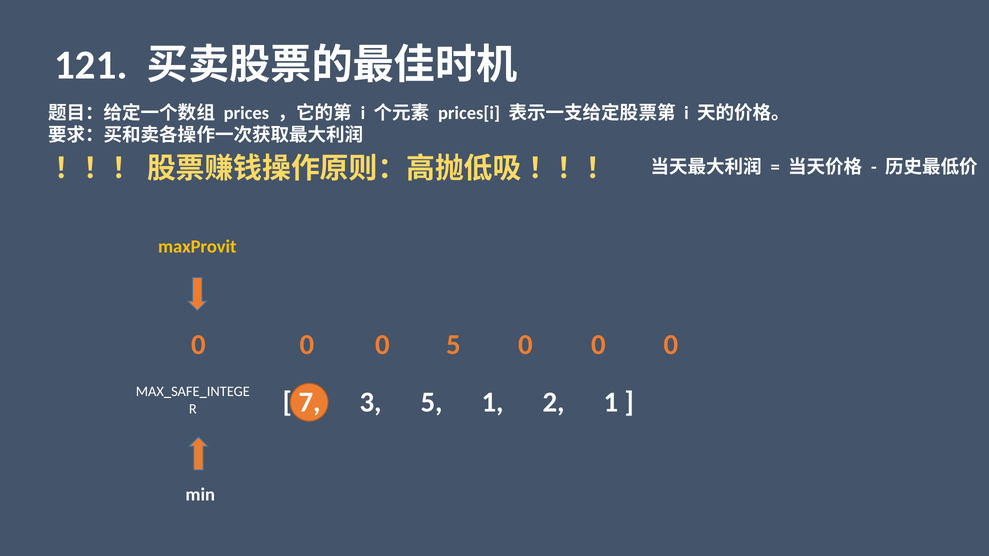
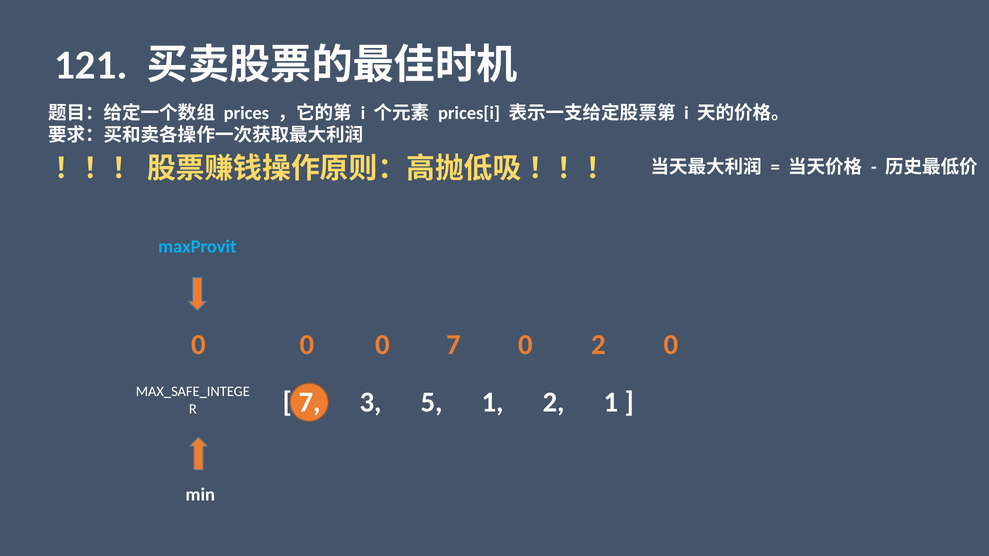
maxProvit colour: yellow -> light blue
0 5: 5 -> 7
0 at (599, 345): 0 -> 2
